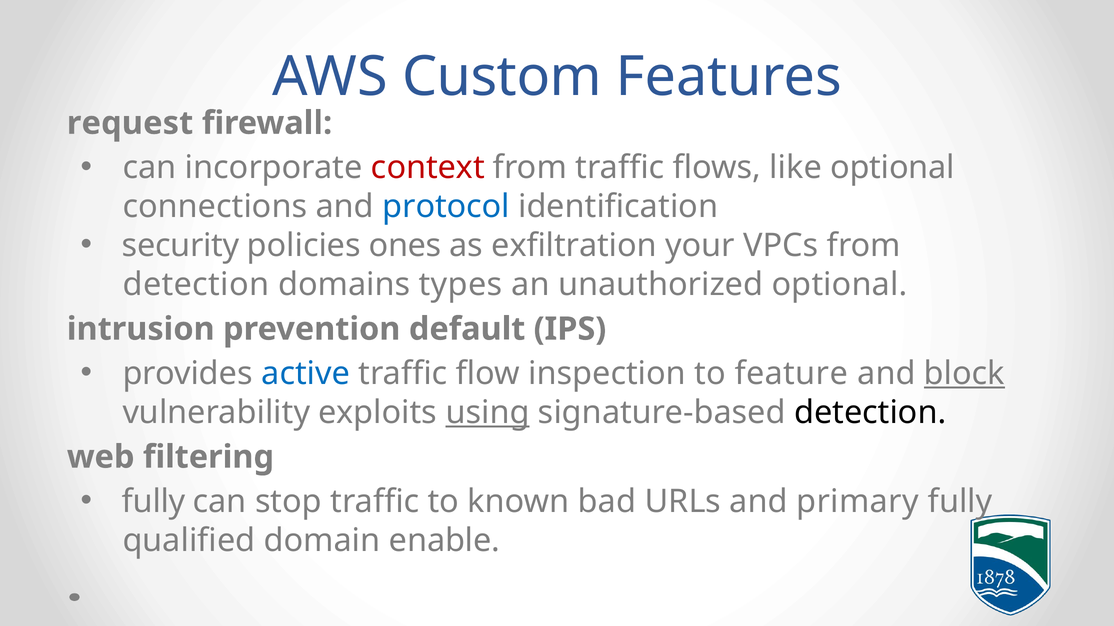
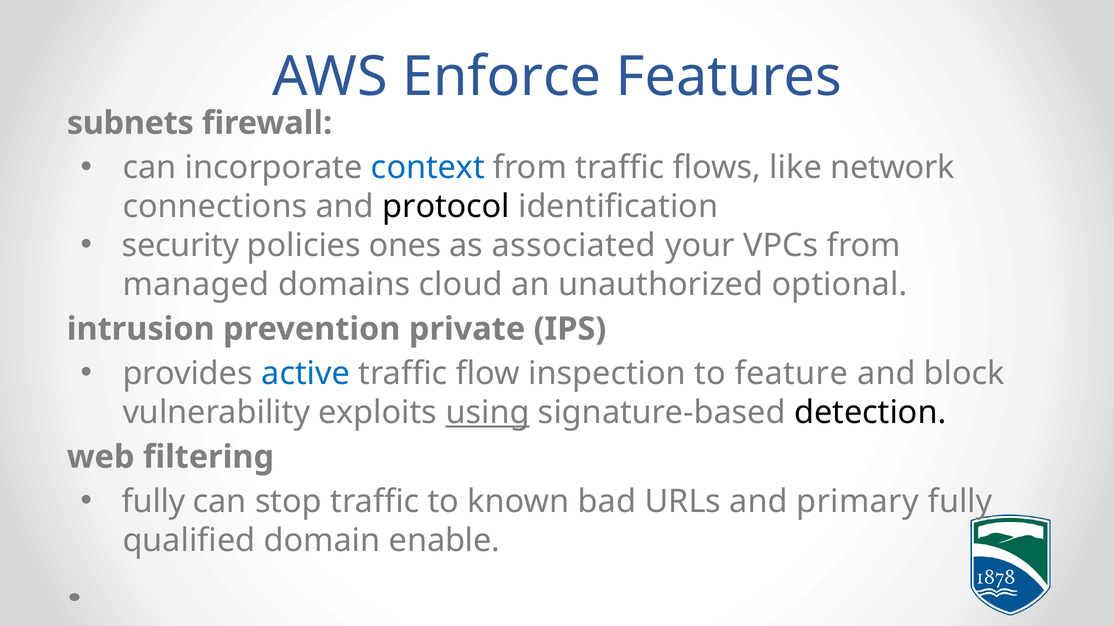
Custom: Custom -> Enforce
request: request -> subnets
context colour: red -> blue
like optional: optional -> network
protocol colour: blue -> black
exfiltration: exfiltration -> associated
detection at (196, 285): detection -> managed
types: types -> cloud
default: default -> private
block underline: present -> none
